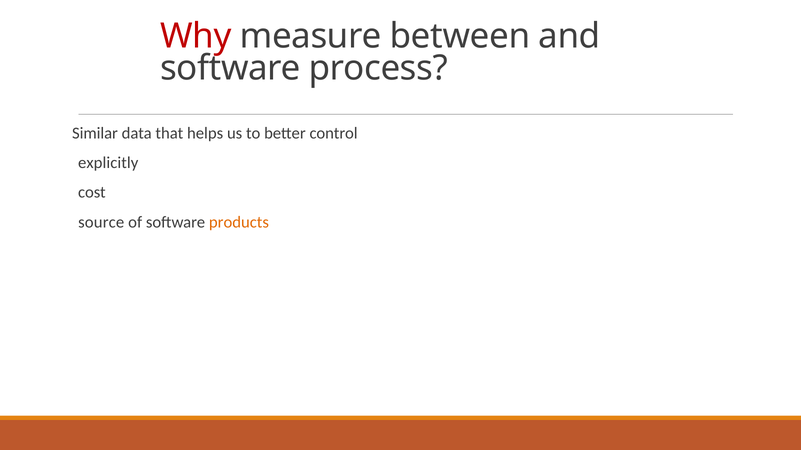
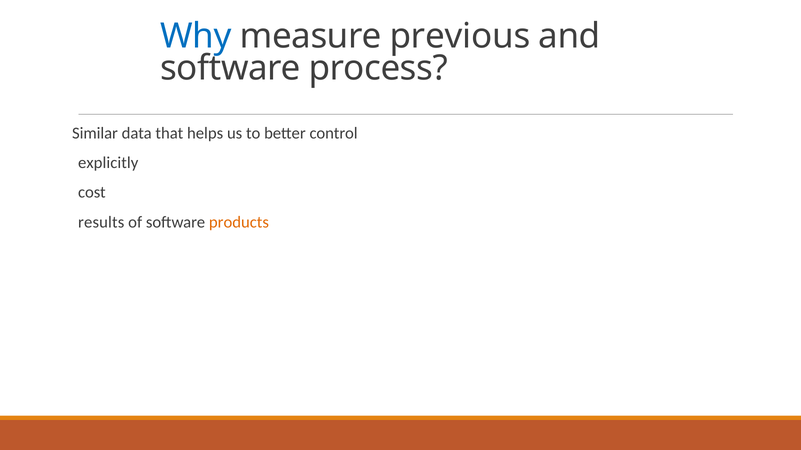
Why colour: red -> blue
between: between -> previous
source: source -> results
